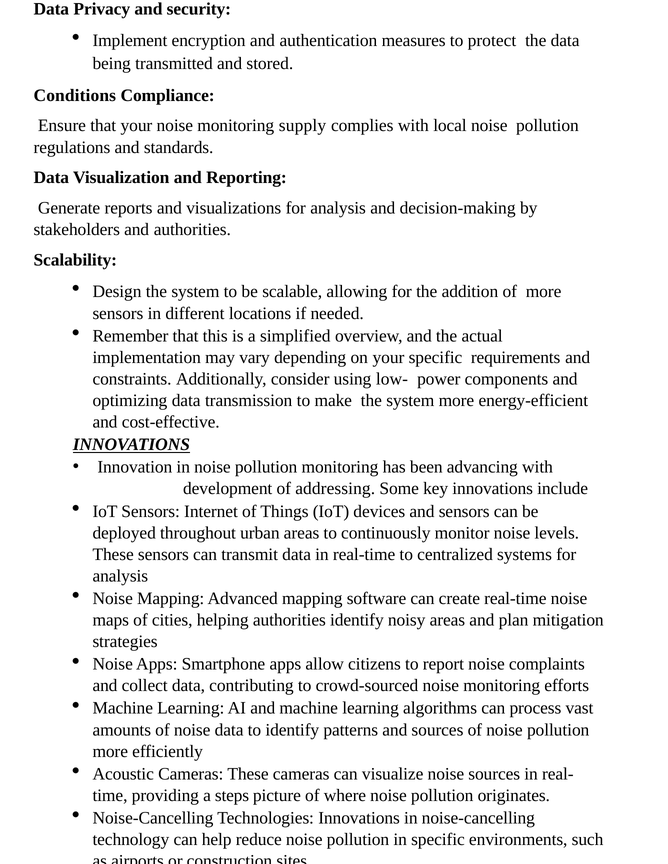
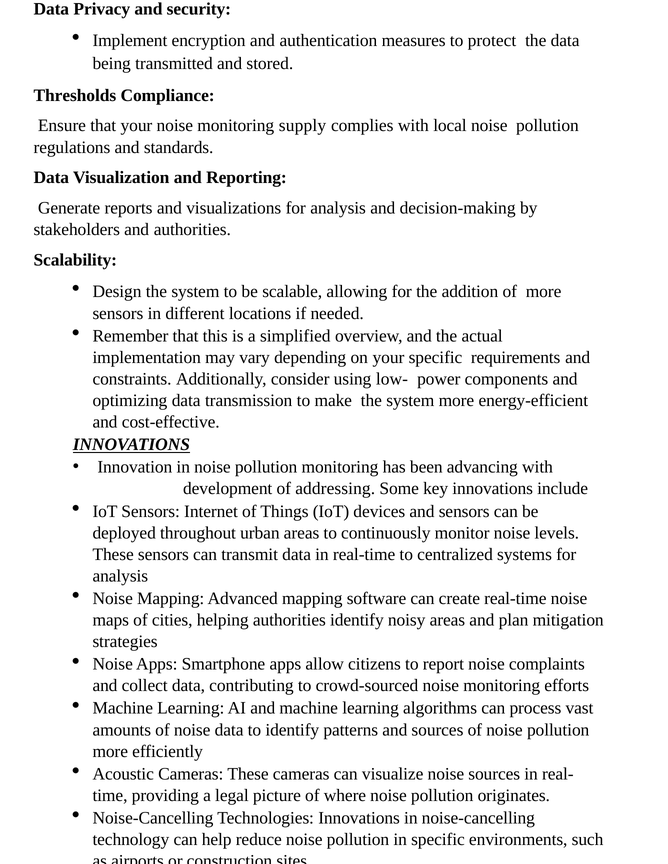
Conditions: Conditions -> Thresholds
steps: steps -> legal
